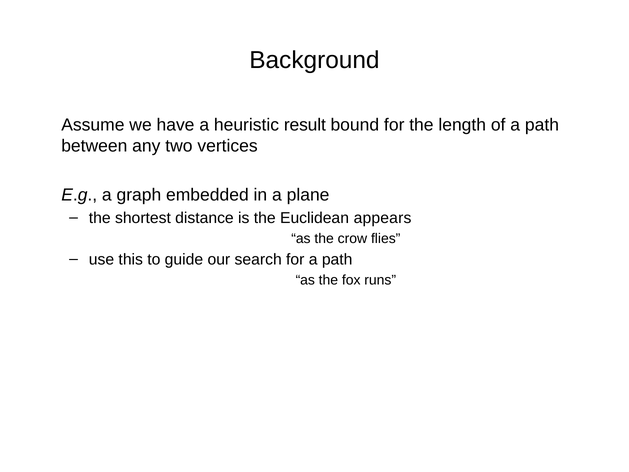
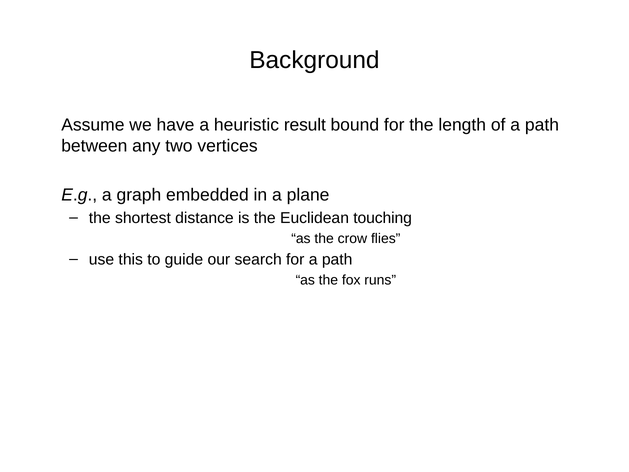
appears: appears -> touching
